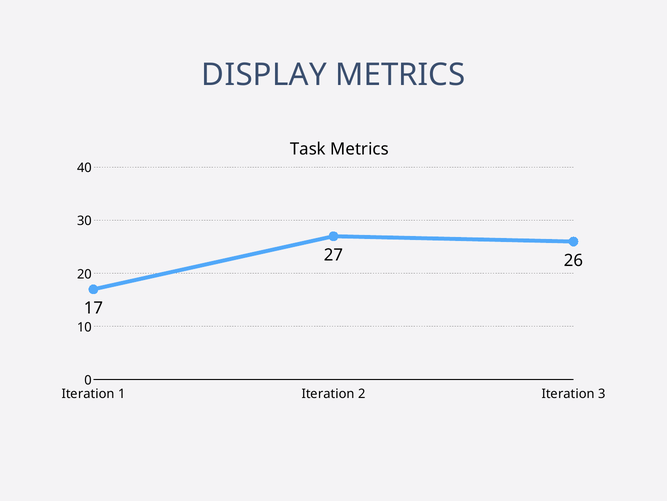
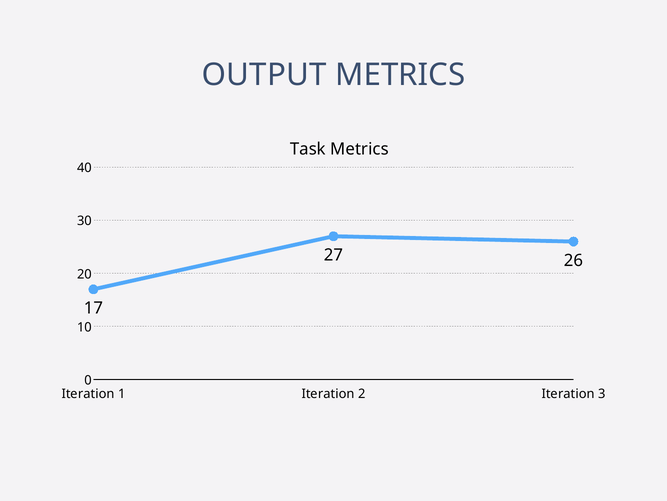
DISPLAY: DISPLAY -> OUTPUT
